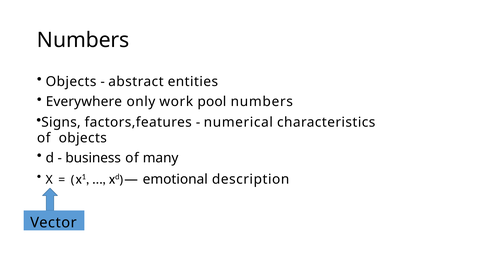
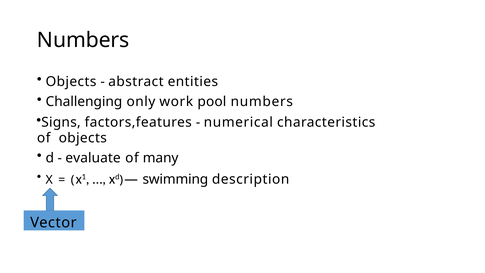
Everywhere: Everywhere -> Challenging
business: business -> evaluate
emotional: emotional -> swimming
